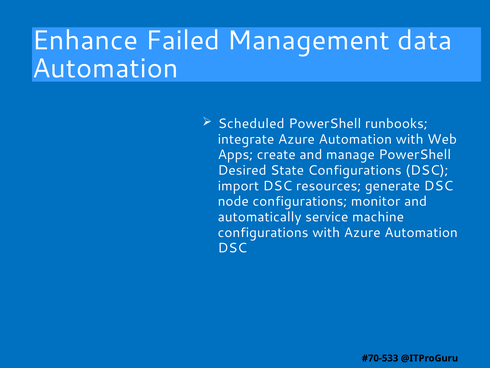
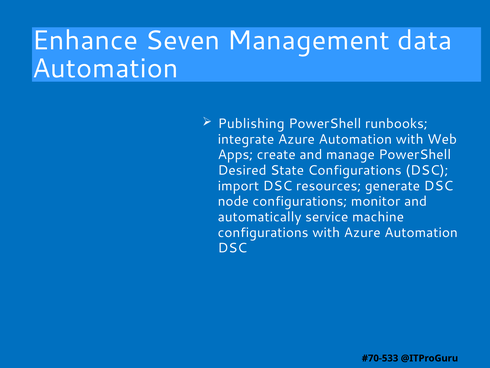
Failed: Failed -> Seven
Scheduled: Scheduled -> Publishing
